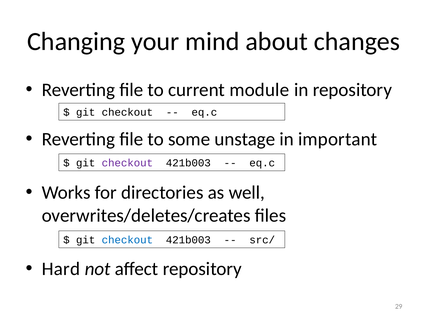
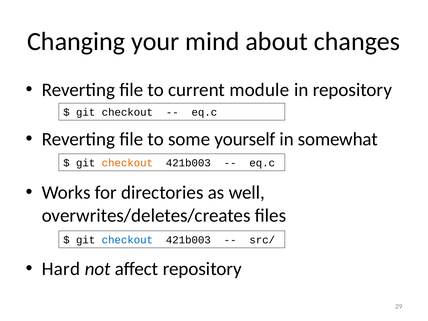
unstage: unstage -> yourself
important: important -> somewhat
checkout at (127, 163) colour: purple -> orange
